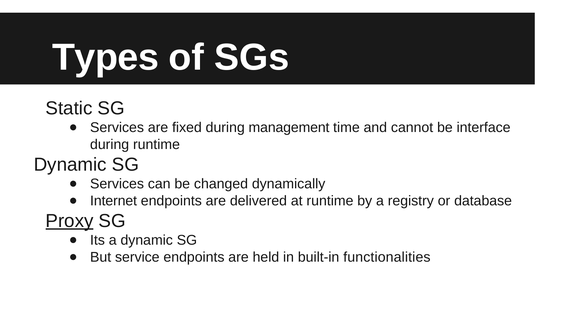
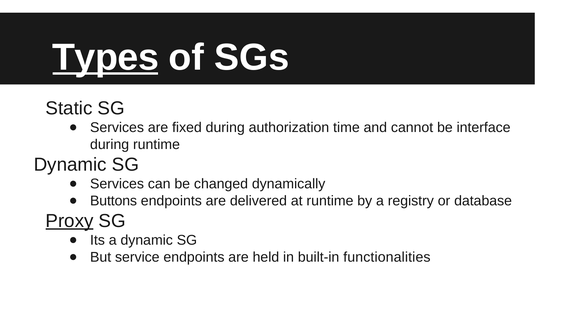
Types underline: none -> present
management: management -> authorization
Internet: Internet -> Buttons
